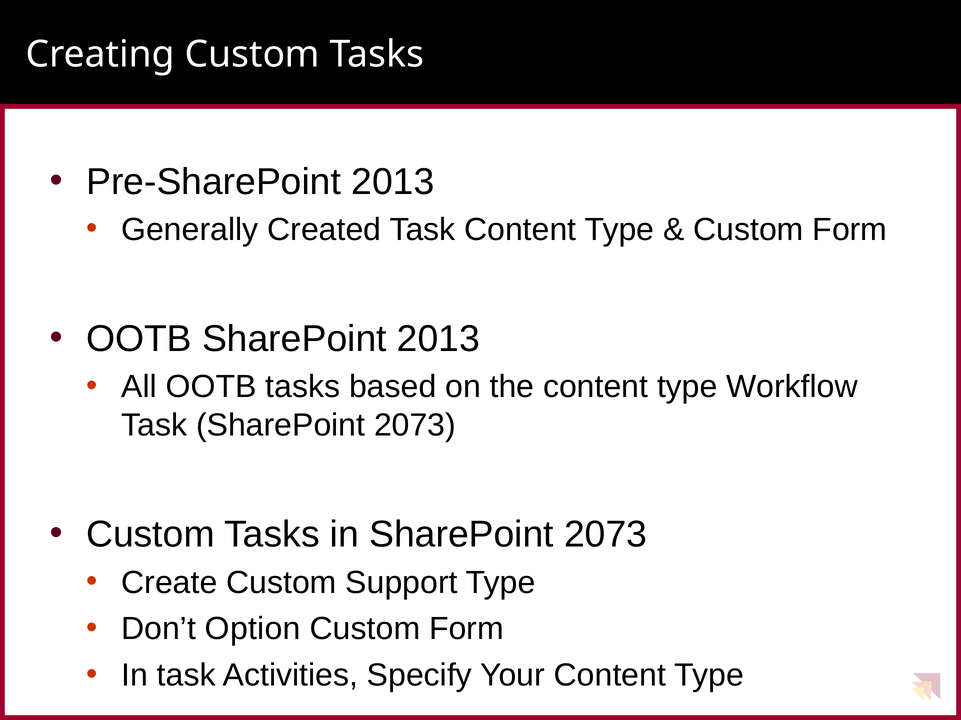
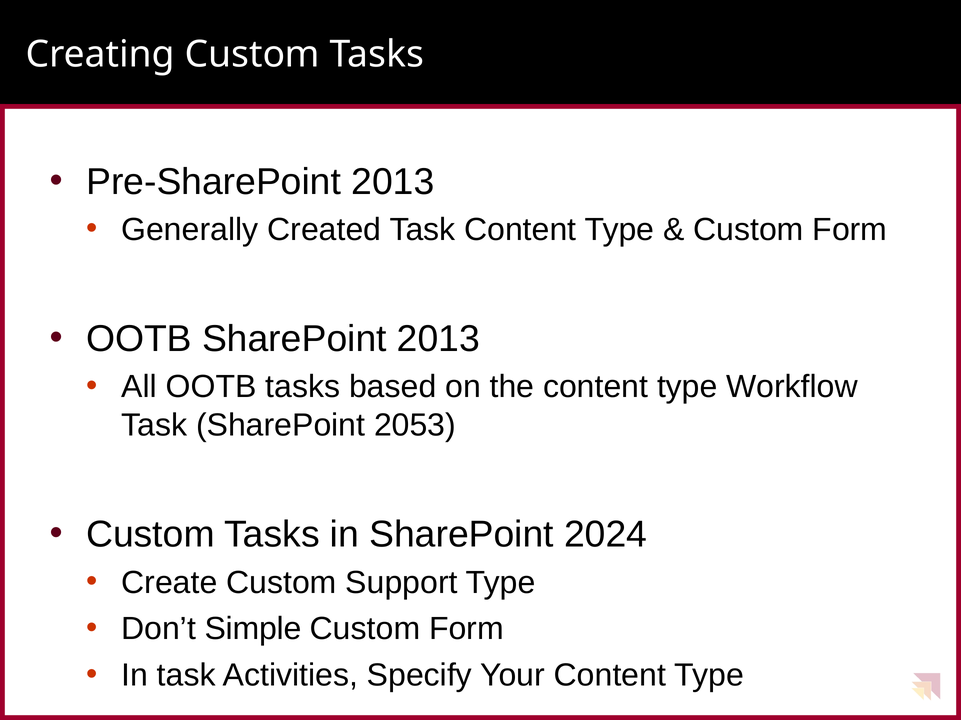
Task SharePoint 2073: 2073 -> 2053
in SharePoint 2073: 2073 -> 2024
Option: Option -> Simple
